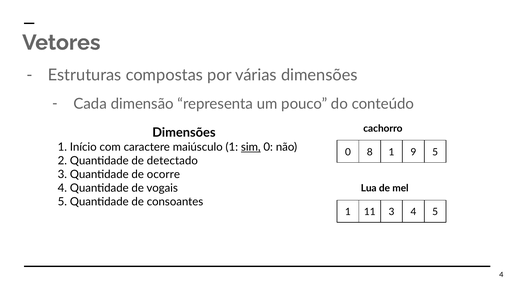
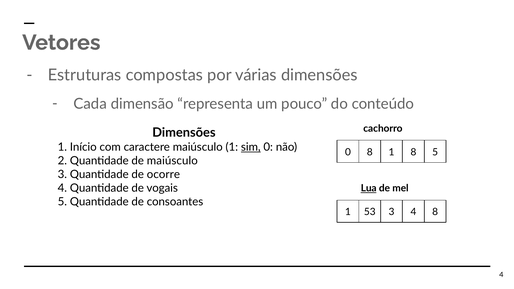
1 9: 9 -> 8
de detectado: detectado -> maiúsculo
Lua underline: none -> present
11: 11 -> 53
4 5: 5 -> 8
